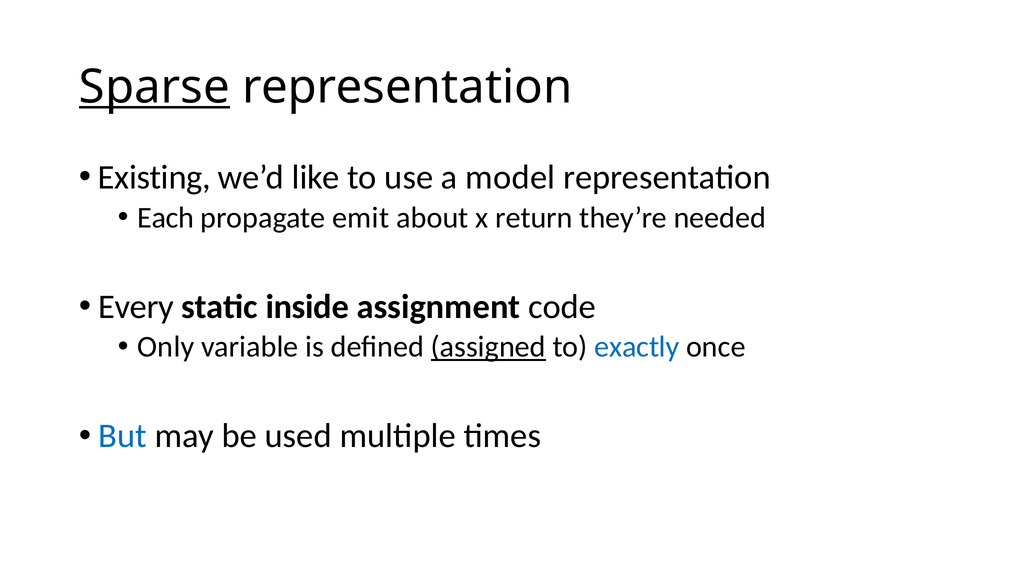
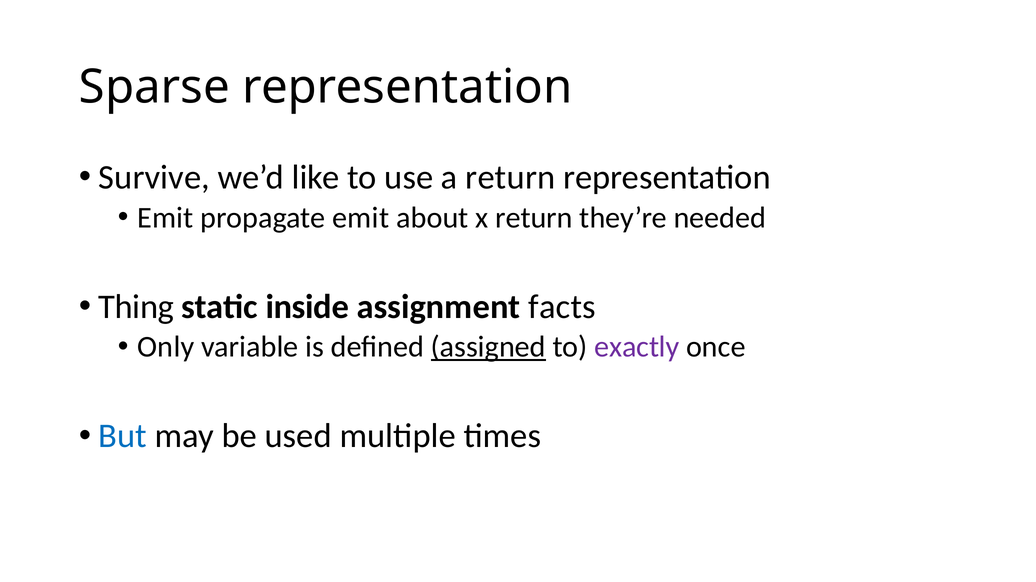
Sparse underline: present -> none
Existing: Existing -> Survive
a model: model -> return
Each at (166, 218): Each -> Emit
Every: Every -> Thing
code: code -> facts
exactly colour: blue -> purple
